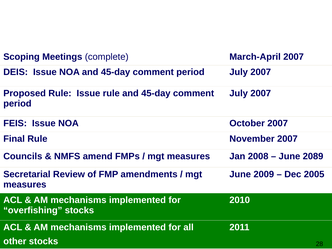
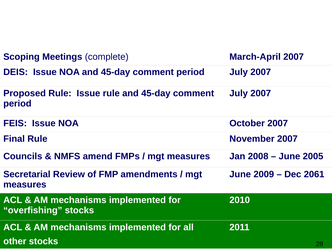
2089: 2089 -> 2005
2005: 2005 -> 2061
